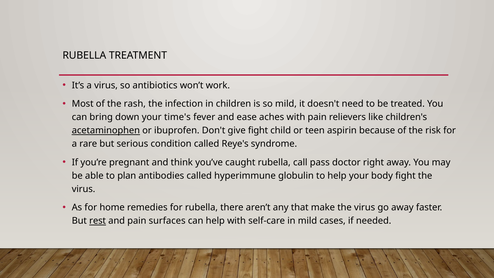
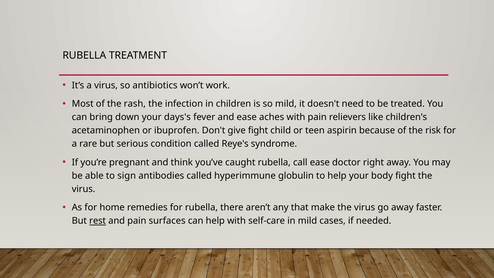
time's: time's -> days's
acetaminophen underline: present -> none
call pass: pass -> ease
plan: plan -> sign
